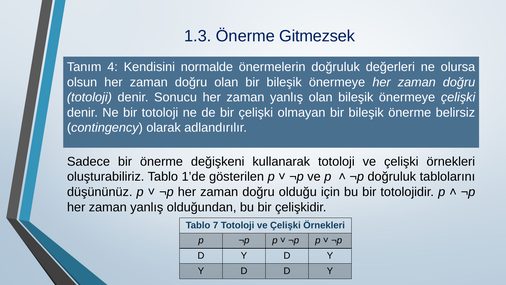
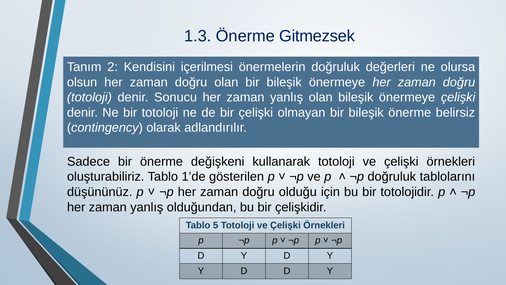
4: 4 -> 2
normalde: normalde -> içerilmesi
7: 7 -> 5
